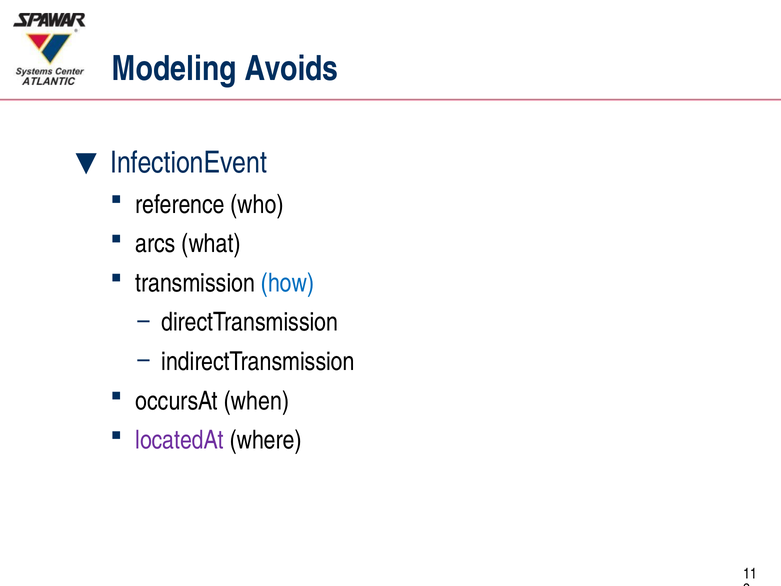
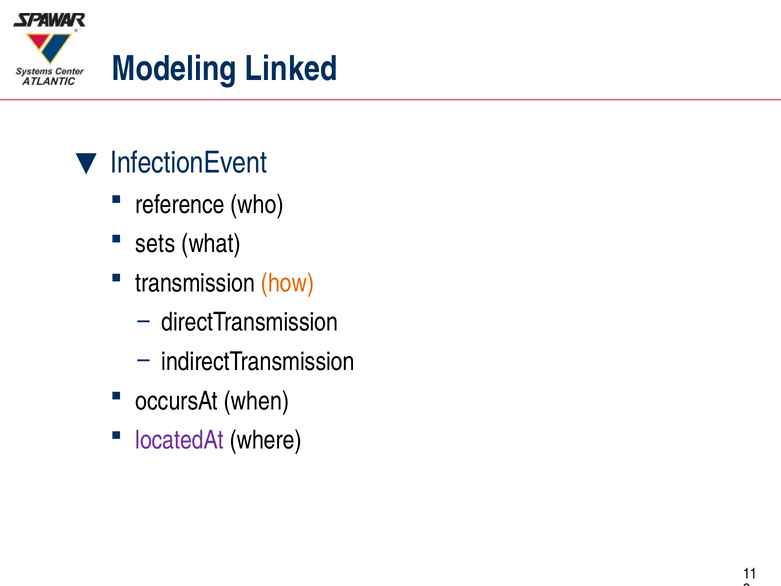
Avoids: Avoids -> Linked
arcs: arcs -> sets
how colour: blue -> orange
